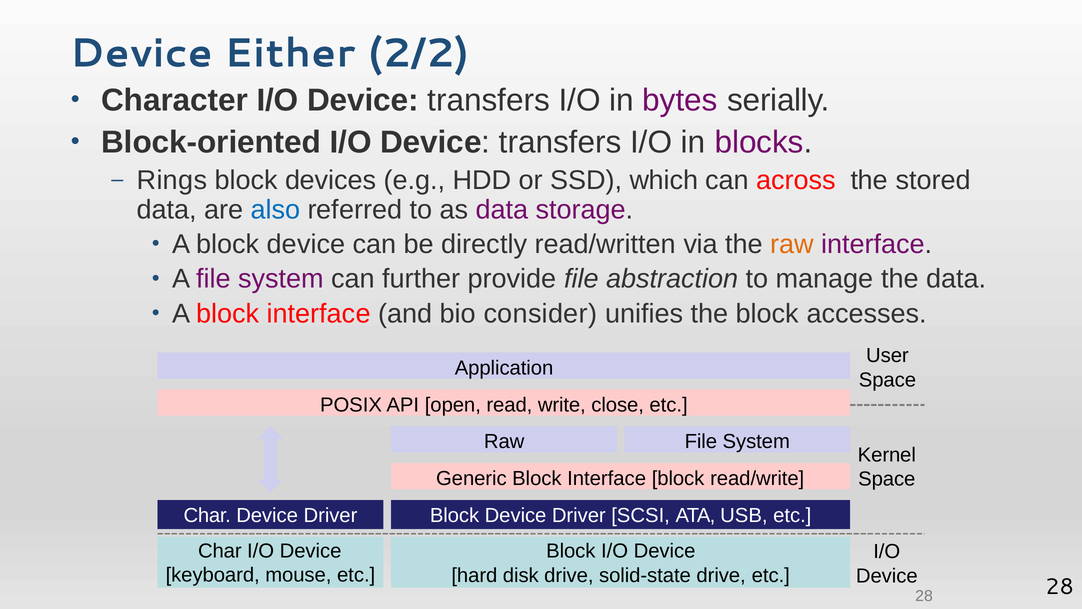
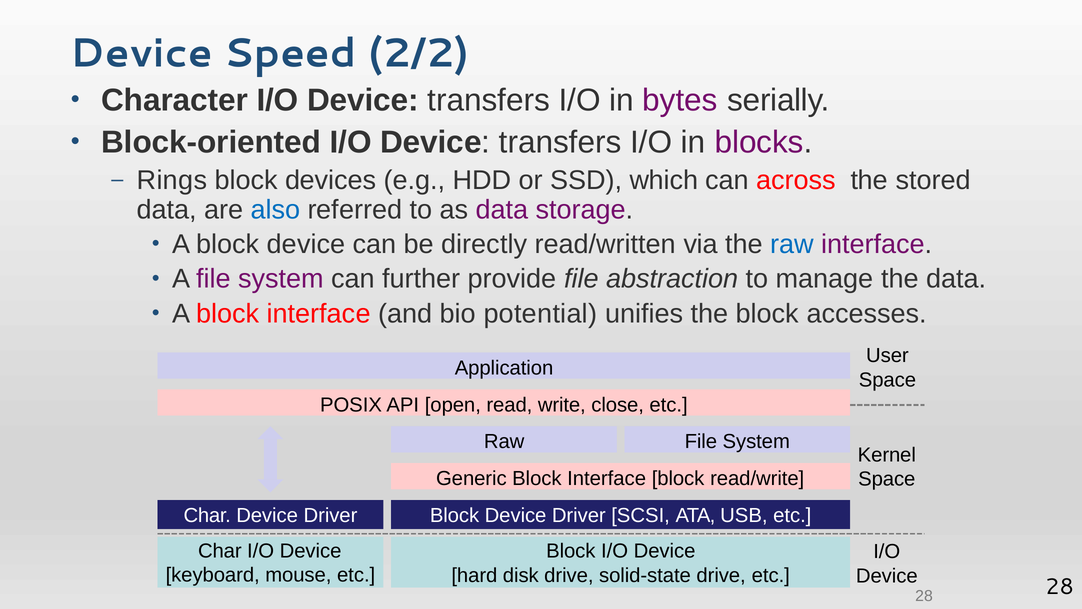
Either: Either -> Speed
raw at (792, 244) colour: orange -> blue
consider: consider -> potential
